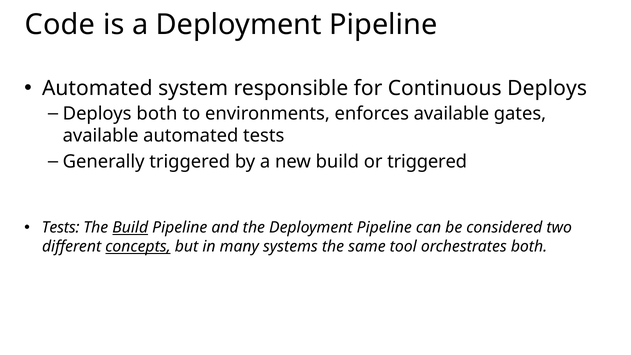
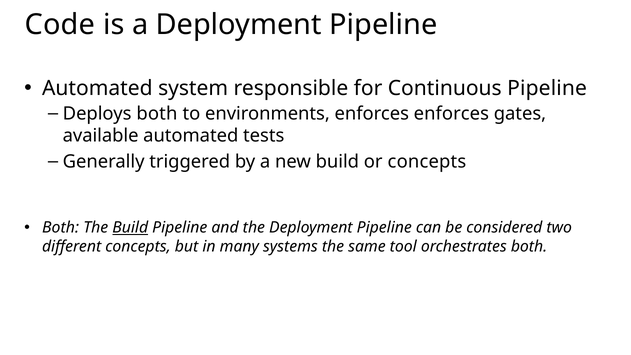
Continuous Deploys: Deploys -> Pipeline
enforces available: available -> enforces
or triggered: triggered -> concepts
Tests at (61, 228): Tests -> Both
concepts at (138, 247) underline: present -> none
